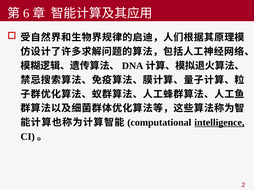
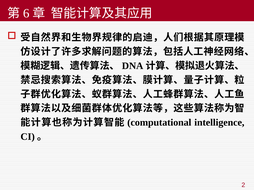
intelligence underline: present -> none
